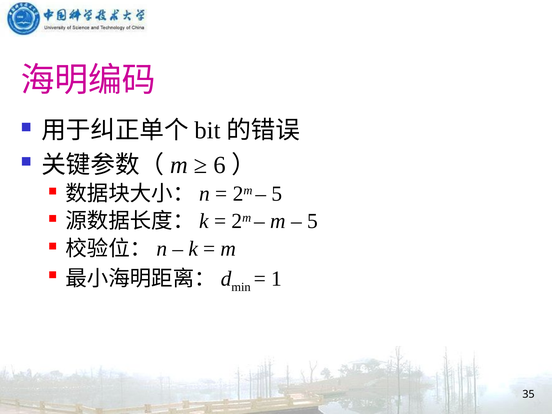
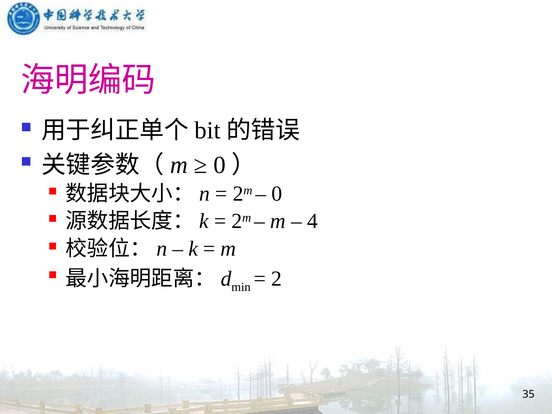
6 at (220, 165): 6 -> 0
5 at (277, 194): 5 -> 0
5 at (313, 221): 5 -> 4
1: 1 -> 2
